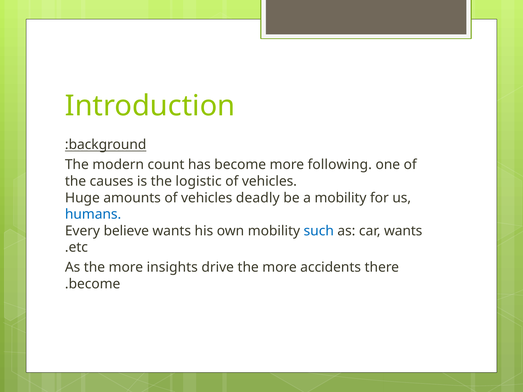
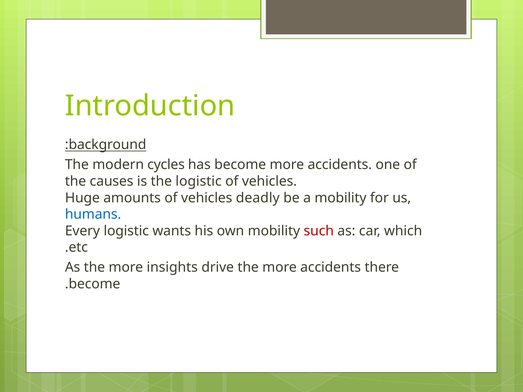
count: count -> cycles
become more following: following -> accidents
Every believe: believe -> logistic
such colour: blue -> red
car wants: wants -> which
